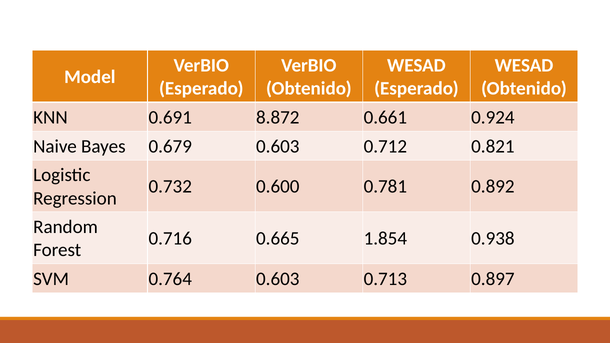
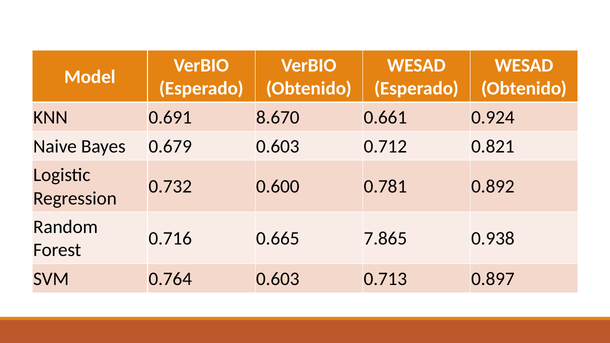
8.872: 8.872 -> 8.670
1.854: 1.854 -> 7.865
